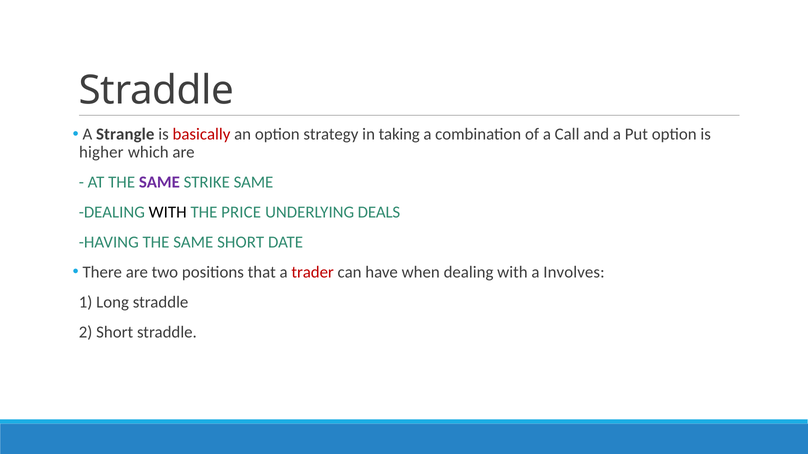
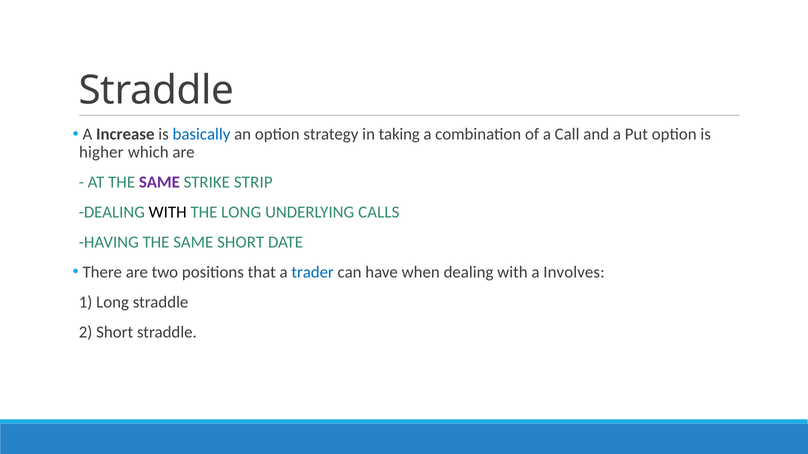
Strangle: Strangle -> Increase
basically colour: red -> blue
STRIKE SAME: SAME -> STRIP
THE PRICE: PRICE -> LONG
DEALS: DEALS -> CALLS
trader colour: red -> blue
